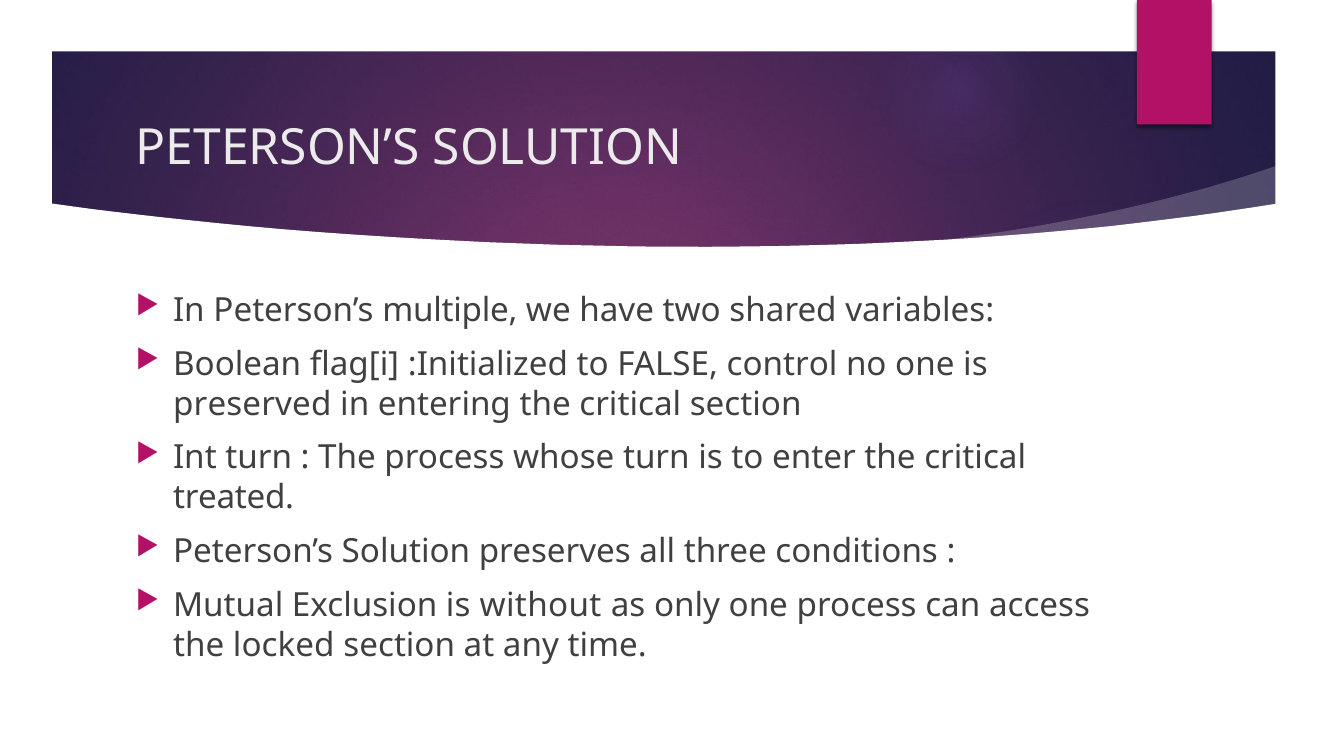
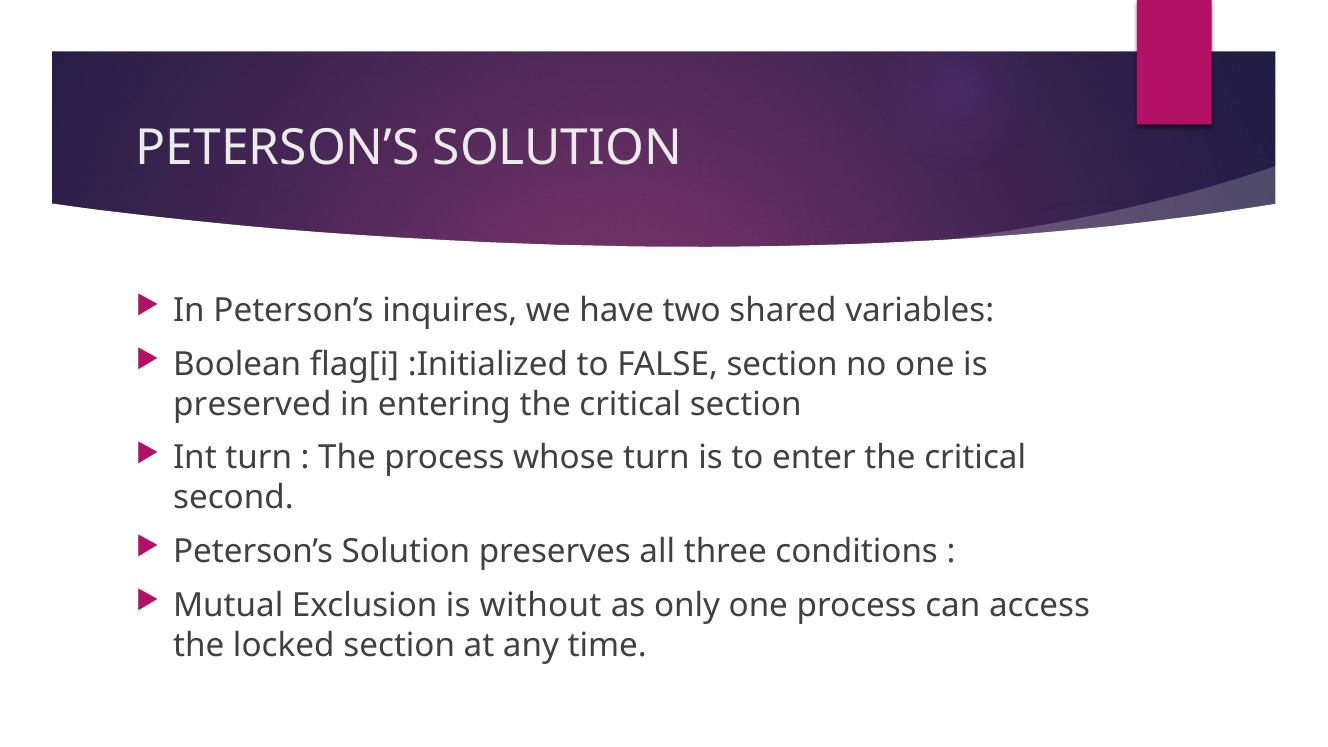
multiple: multiple -> inquires
FALSE control: control -> section
treated: treated -> second
